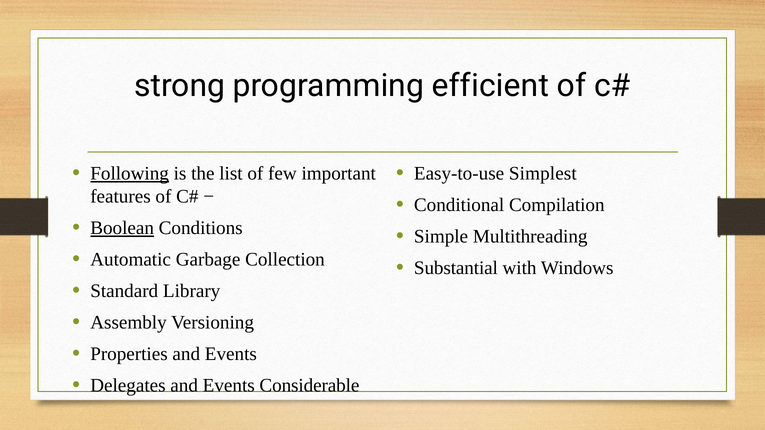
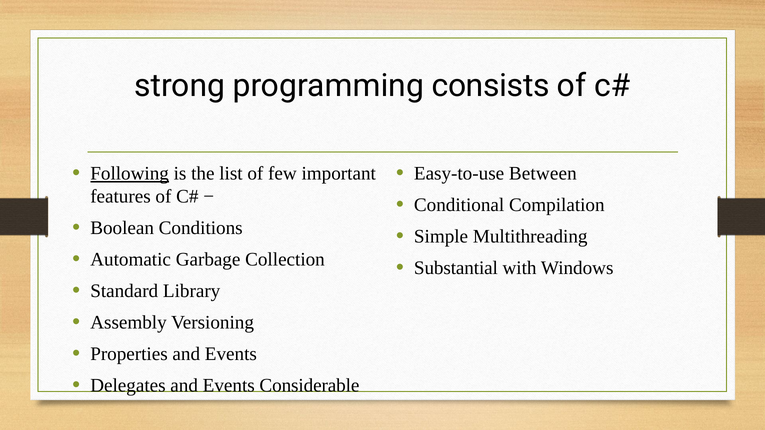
efficient: efficient -> consists
Simplest: Simplest -> Between
Boolean underline: present -> none
